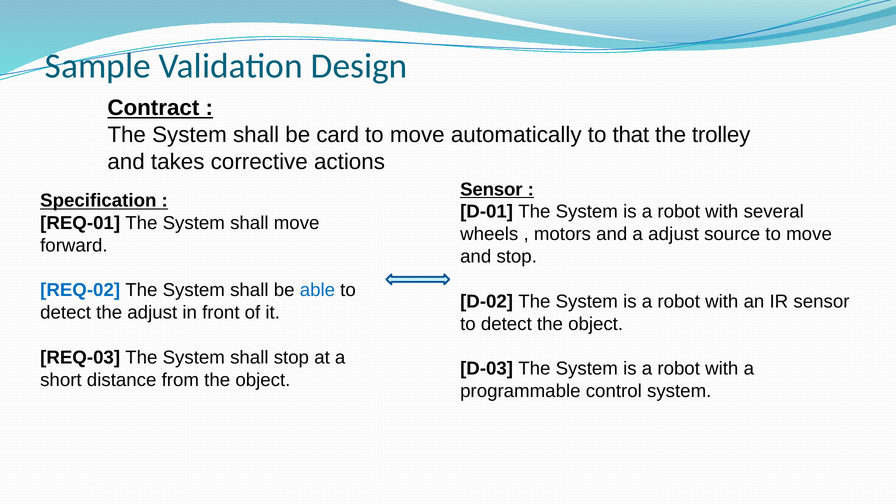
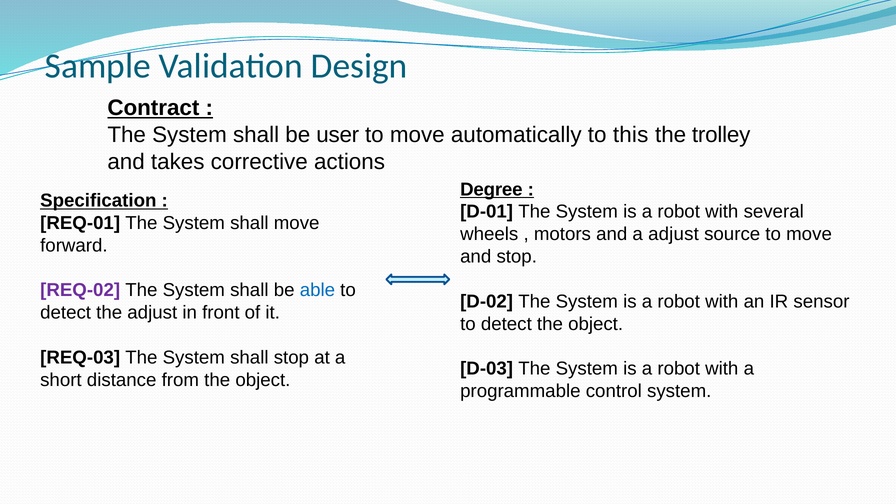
card: card -> user
that: that -> this
Sensor at (491, 189): Sensor -> Degree
REQ-02 colour: blue -> purple
